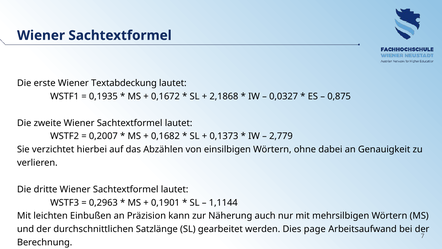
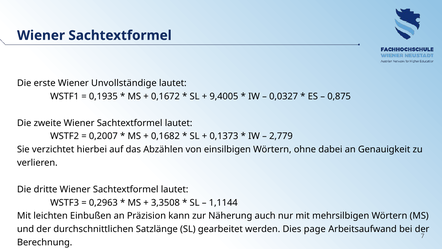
Textabdeckung: Textabdeckung -> Unvollständige
2,1868: 2,1868 -> 9,4005
0,1901: 0,1901 -> 3,3508
